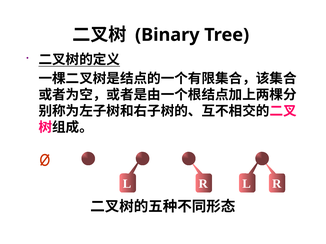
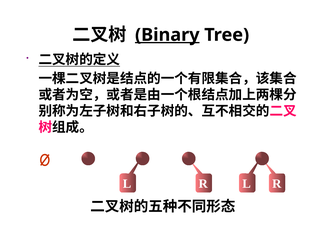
Binary underline: none -> present
